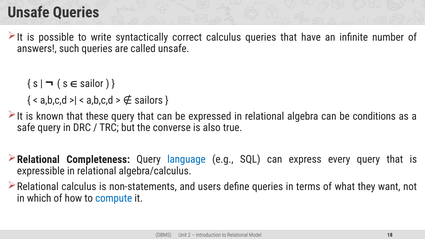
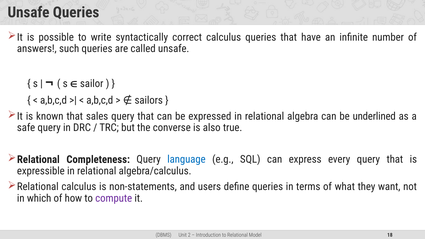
these: these -> sales
conditions: conditions -> underlined
compute colour: blue -> purple
